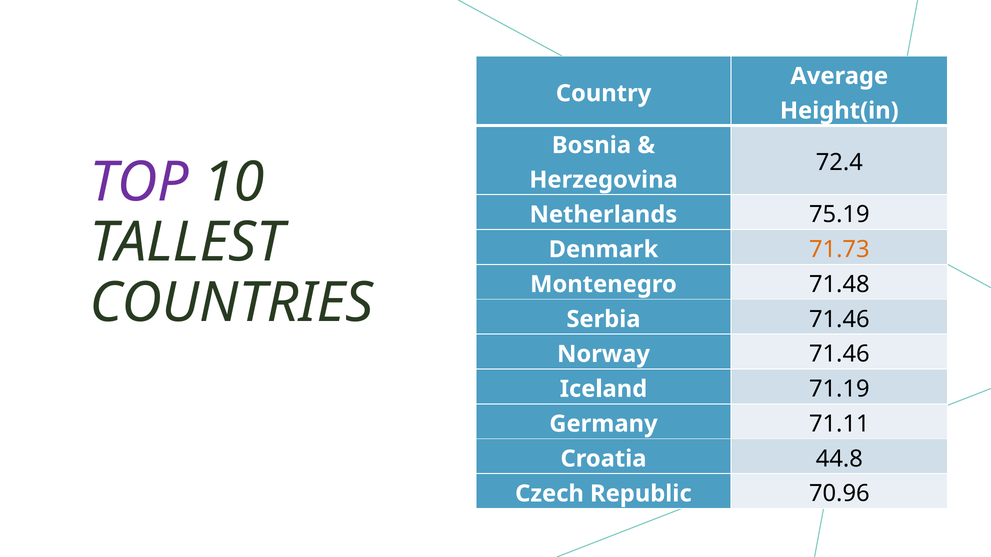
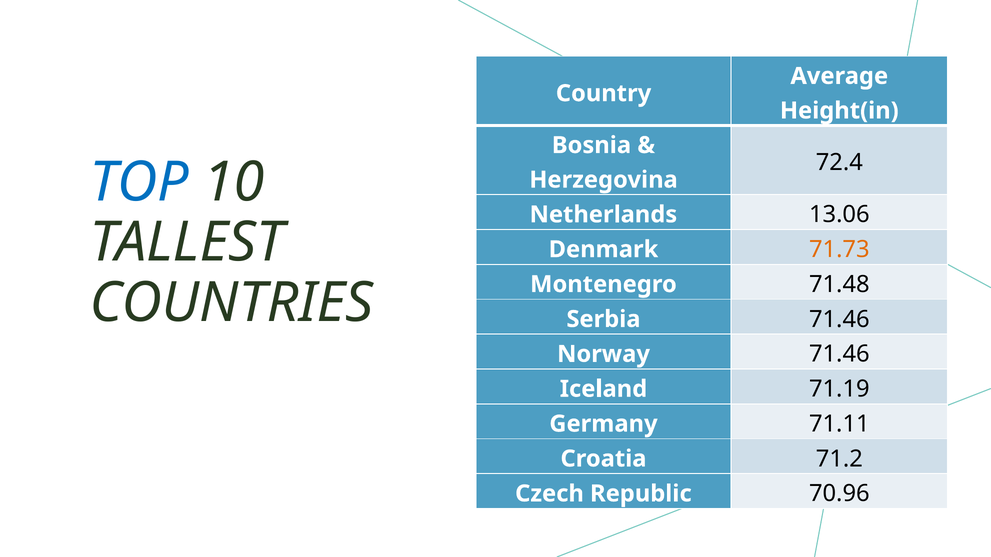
TOP colour: purple -> blue
75.19: 75.19 -> 13.06
44.8: 44.8 -> 71.2
